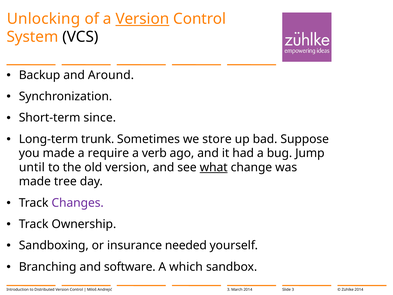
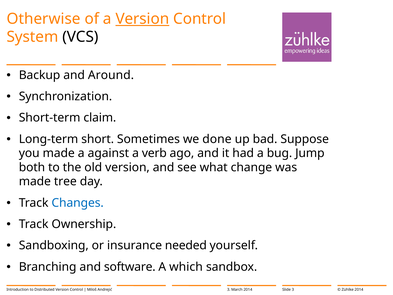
Unlocking: Unlocking -> Otherwise
since: since -> claim
trunk: trunk -> short
store: store -> done
require: require -> against
until: until -> both
what underline: present -> none
Changes colour: purple -> blue
